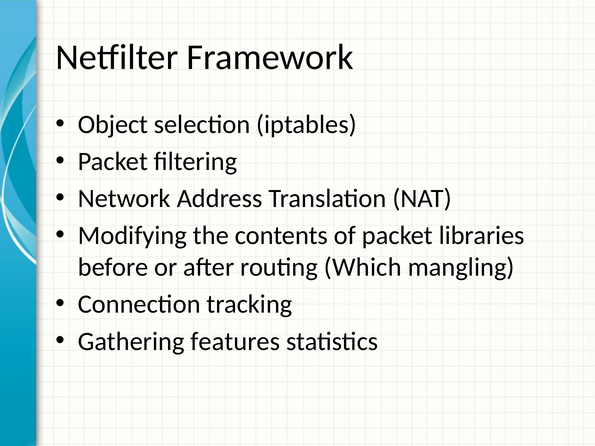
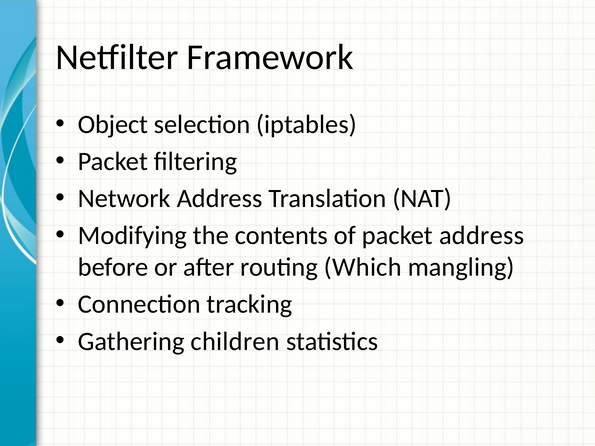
packet libraries: libraries -> address
features: features -> children
